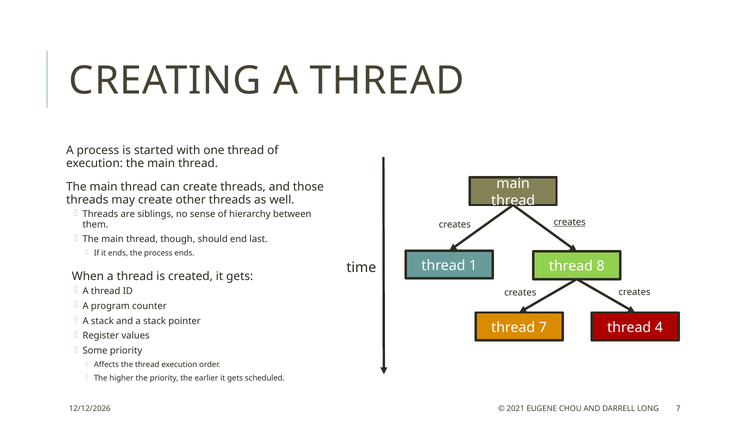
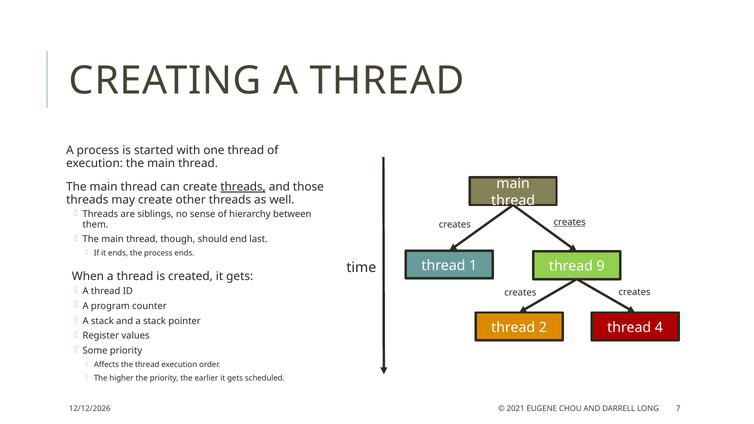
threads at (243, 187) underline: none -> present
8: 8 -> 9
thread 7: 7 -> 2
